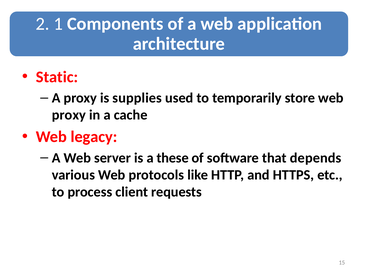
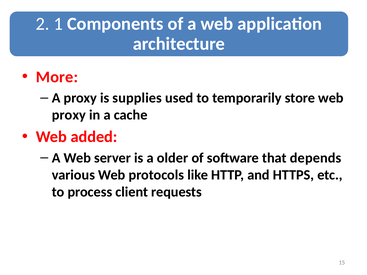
Static: Static -> More
legacy: legacy -> added
these: these -> older
